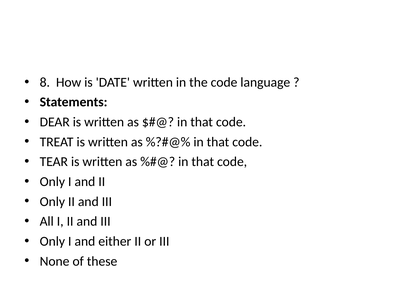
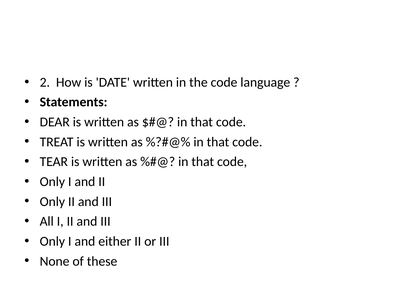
8: 8 -> 2
